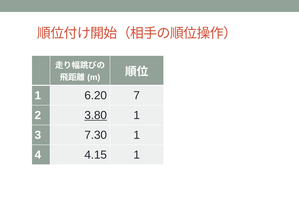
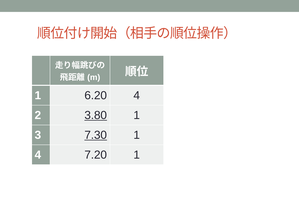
6.20 7: 7 -> 4
7.30 underline: none -> present
4.15: 4.15 -> 7.20
